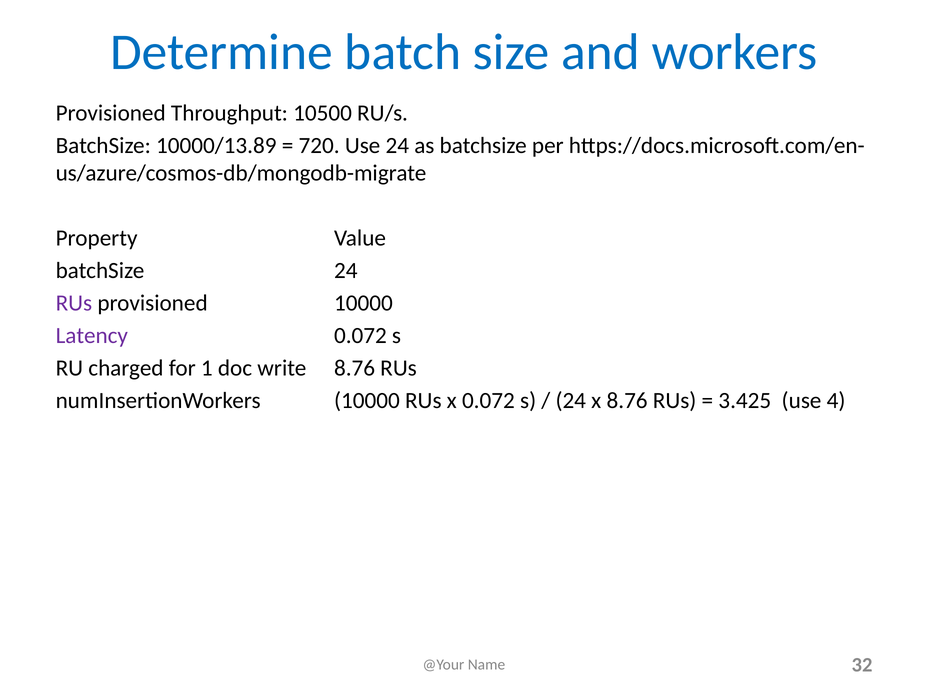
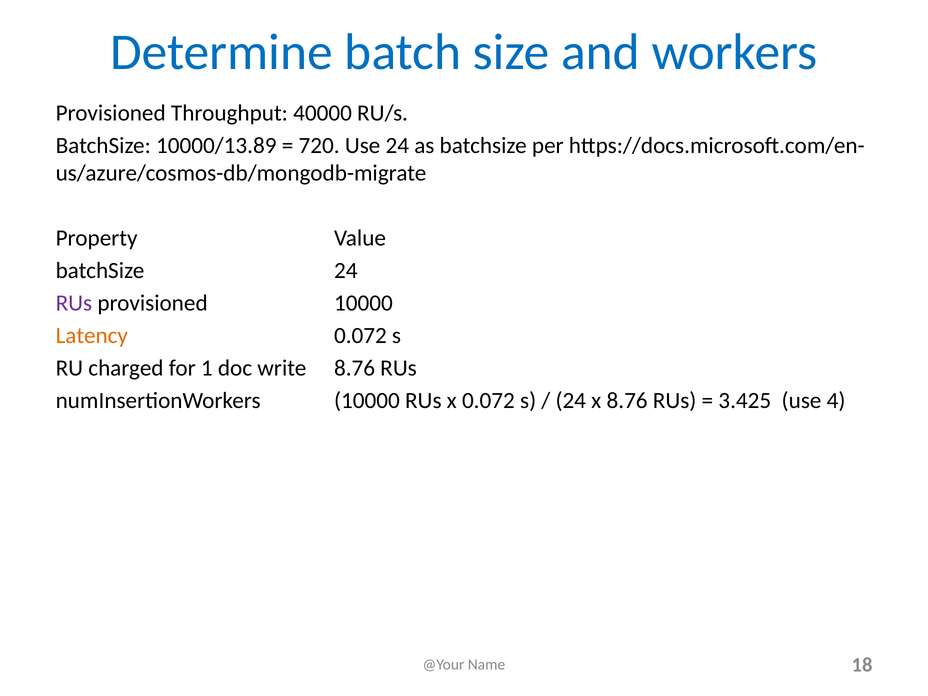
10500: 10500 -> 40000
Latency colour: purple -> orange
32: 32 -> 18
